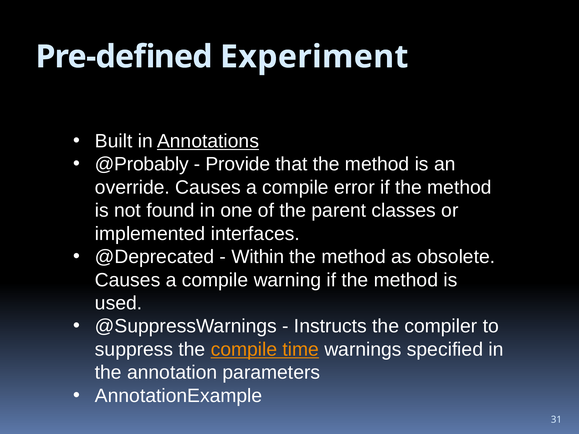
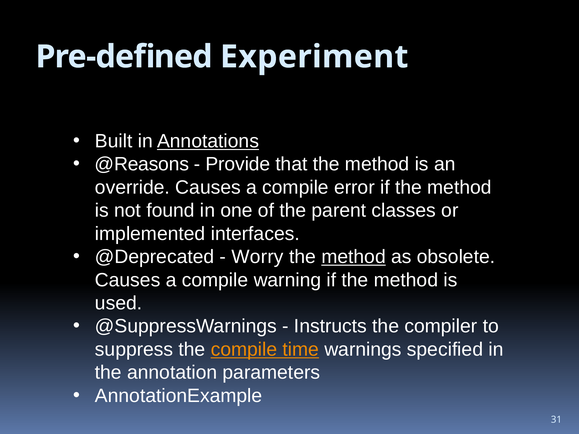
@Probably: @Probably -> @Reasons
Within: Within -> Worry
method at (354, 257) underline: none -> present
